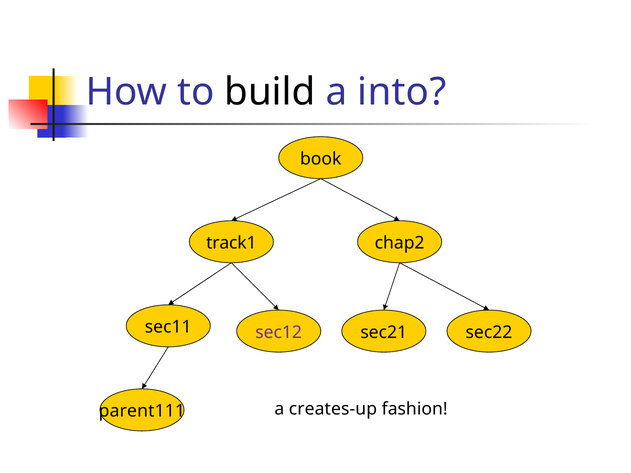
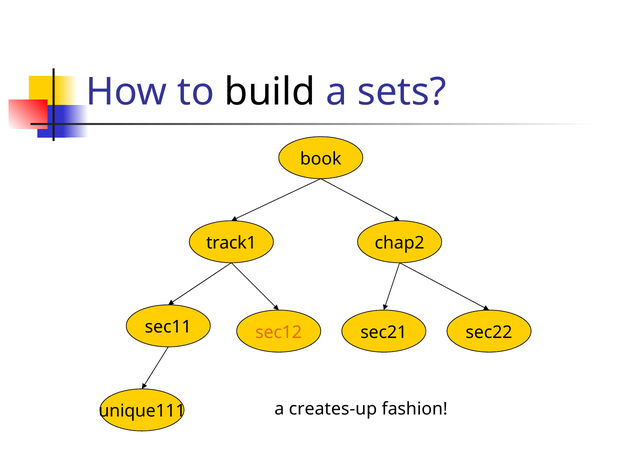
into: into -> sets
sec12 colour: purple -> orange
parent111: parent111 -> unique111
